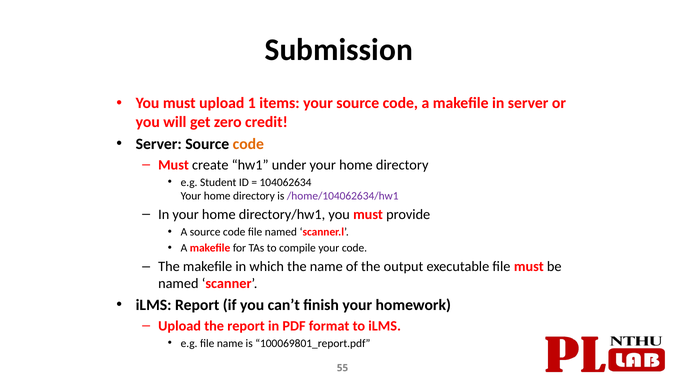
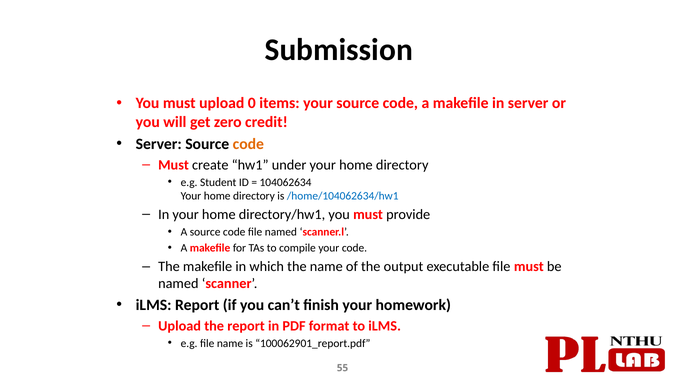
1: 1 -> 0
/home/104062634/hw1 colour: purple -> blue
100069801_report.pdf: 100069801_report.pdf -> 100062901_report.pdf
